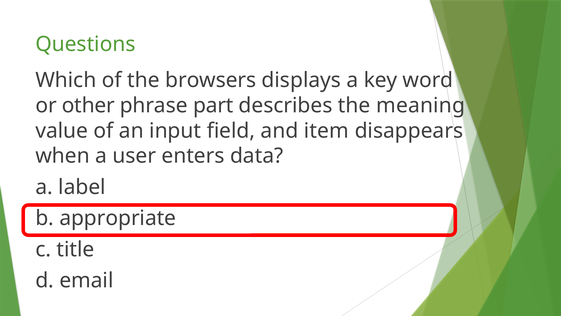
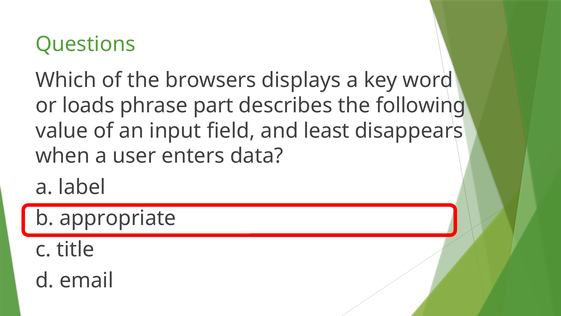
other: other -> loads
meaning: meaning -> following
item: item -> least
